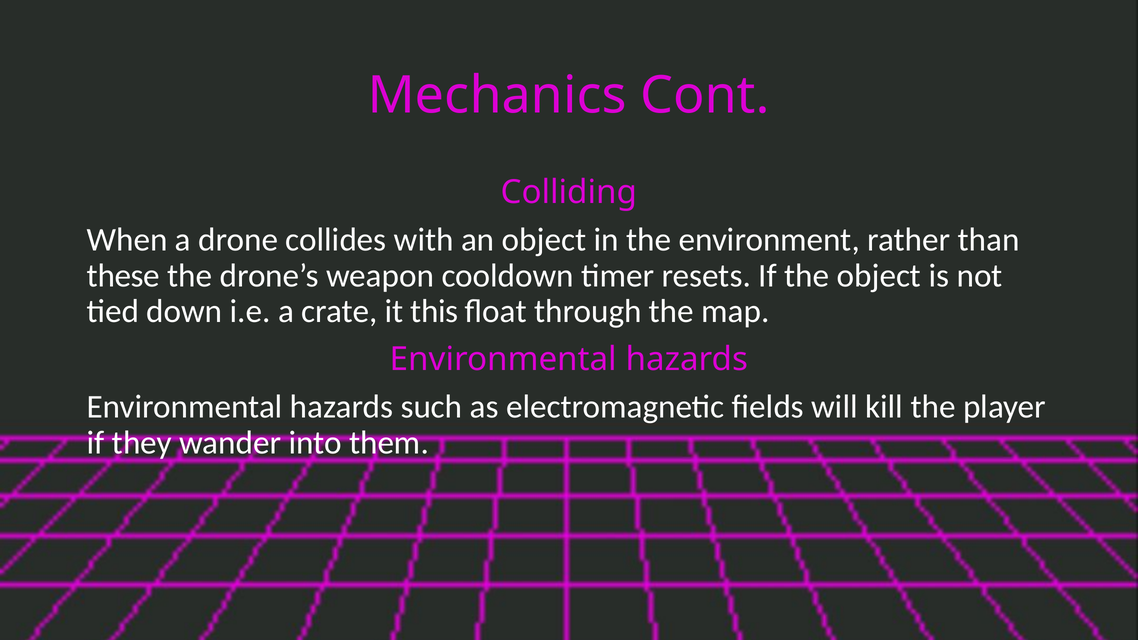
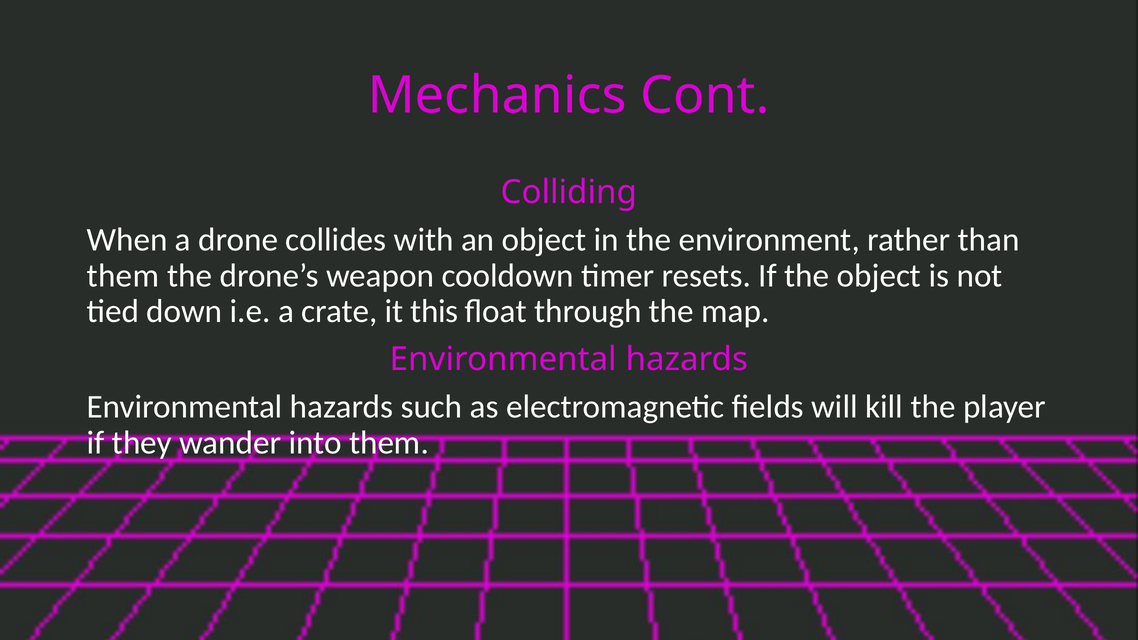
these at (123, 276): these -> them
